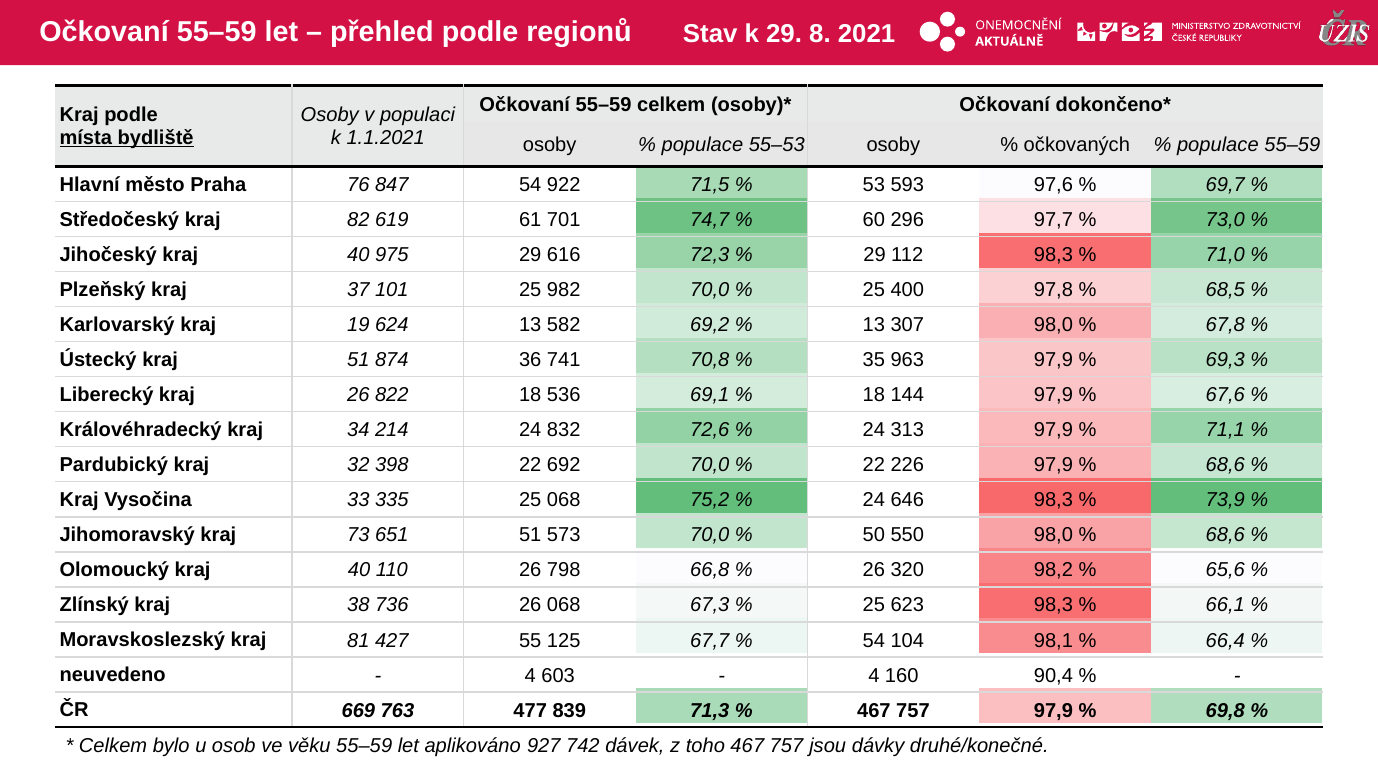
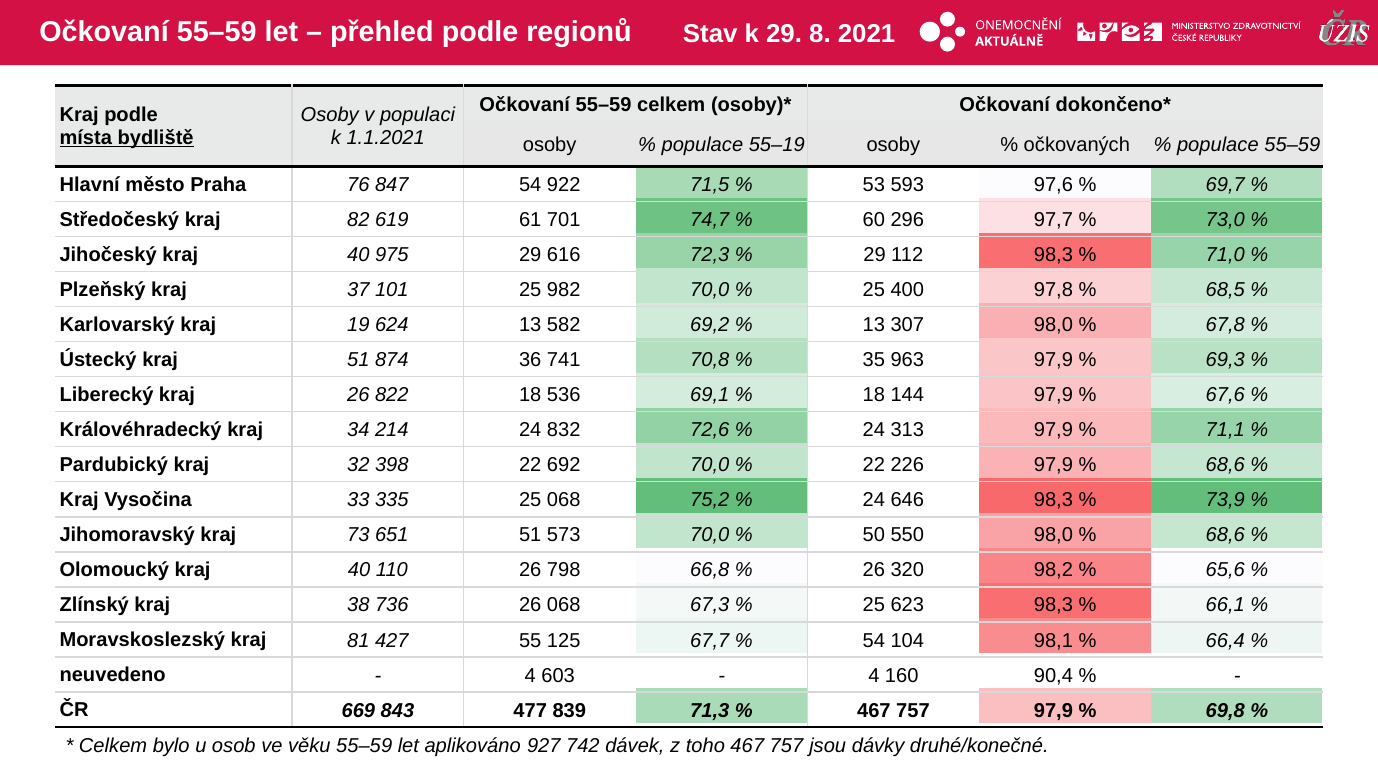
55–53: 55–53 -> 55–19
763: 763 -> 843
